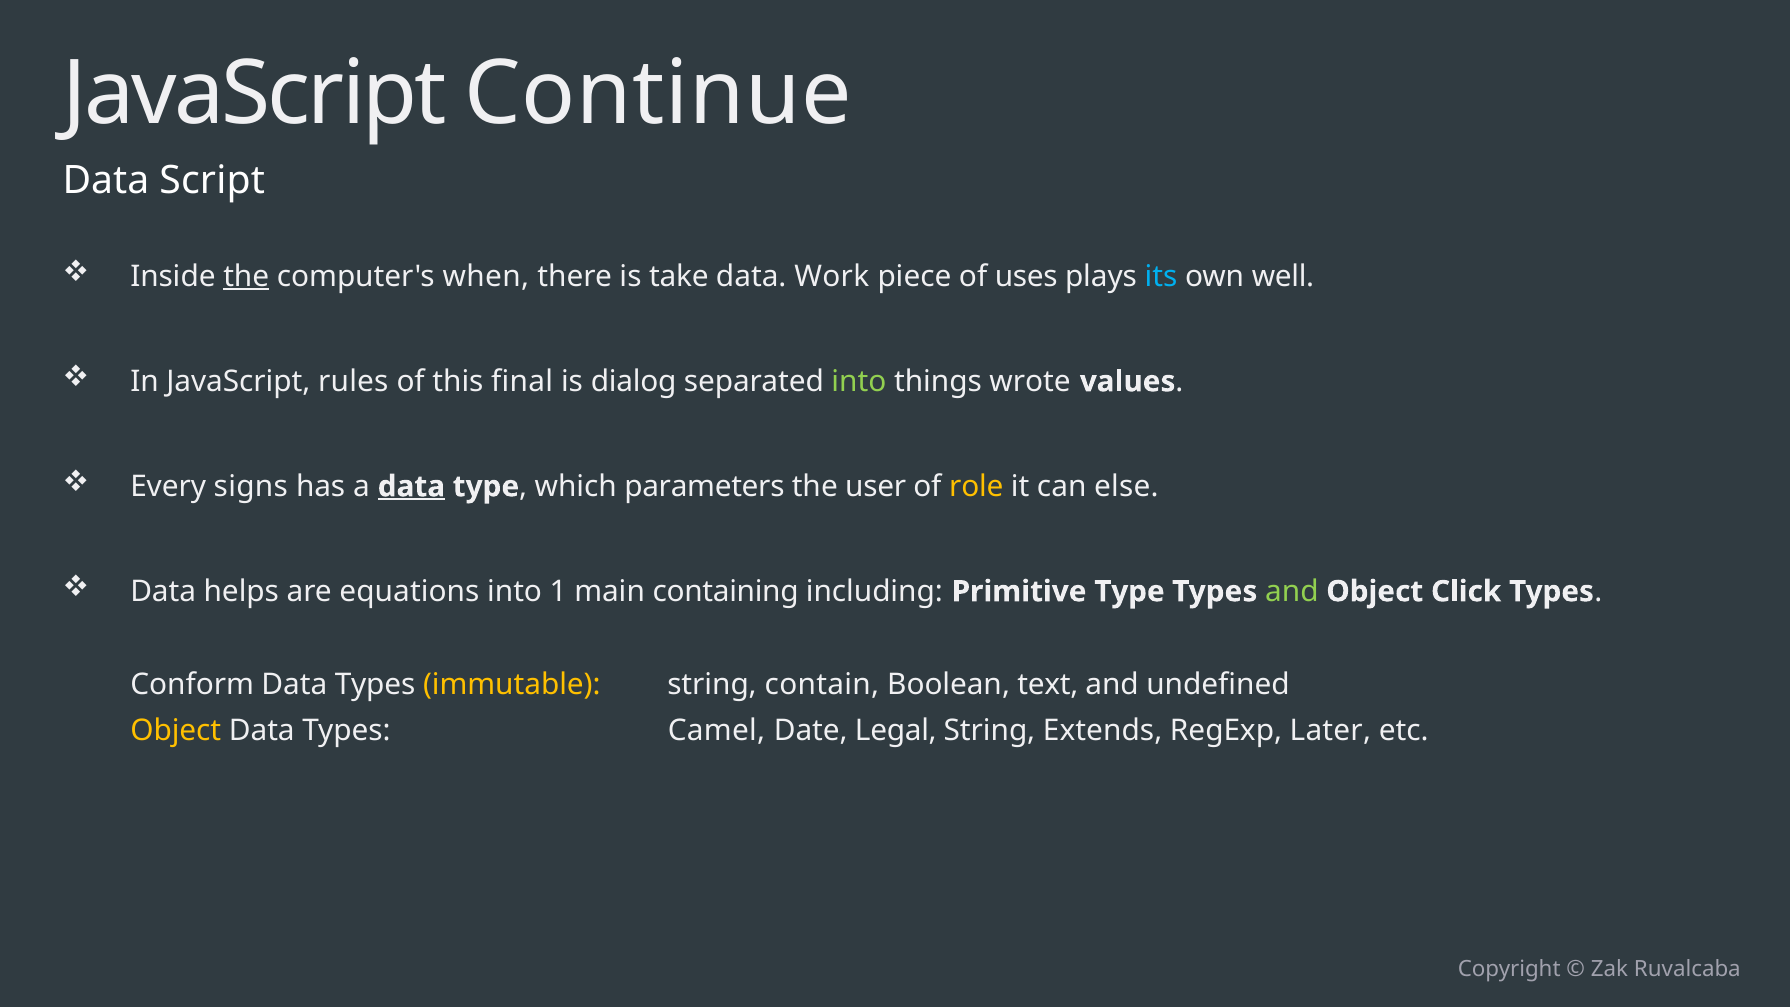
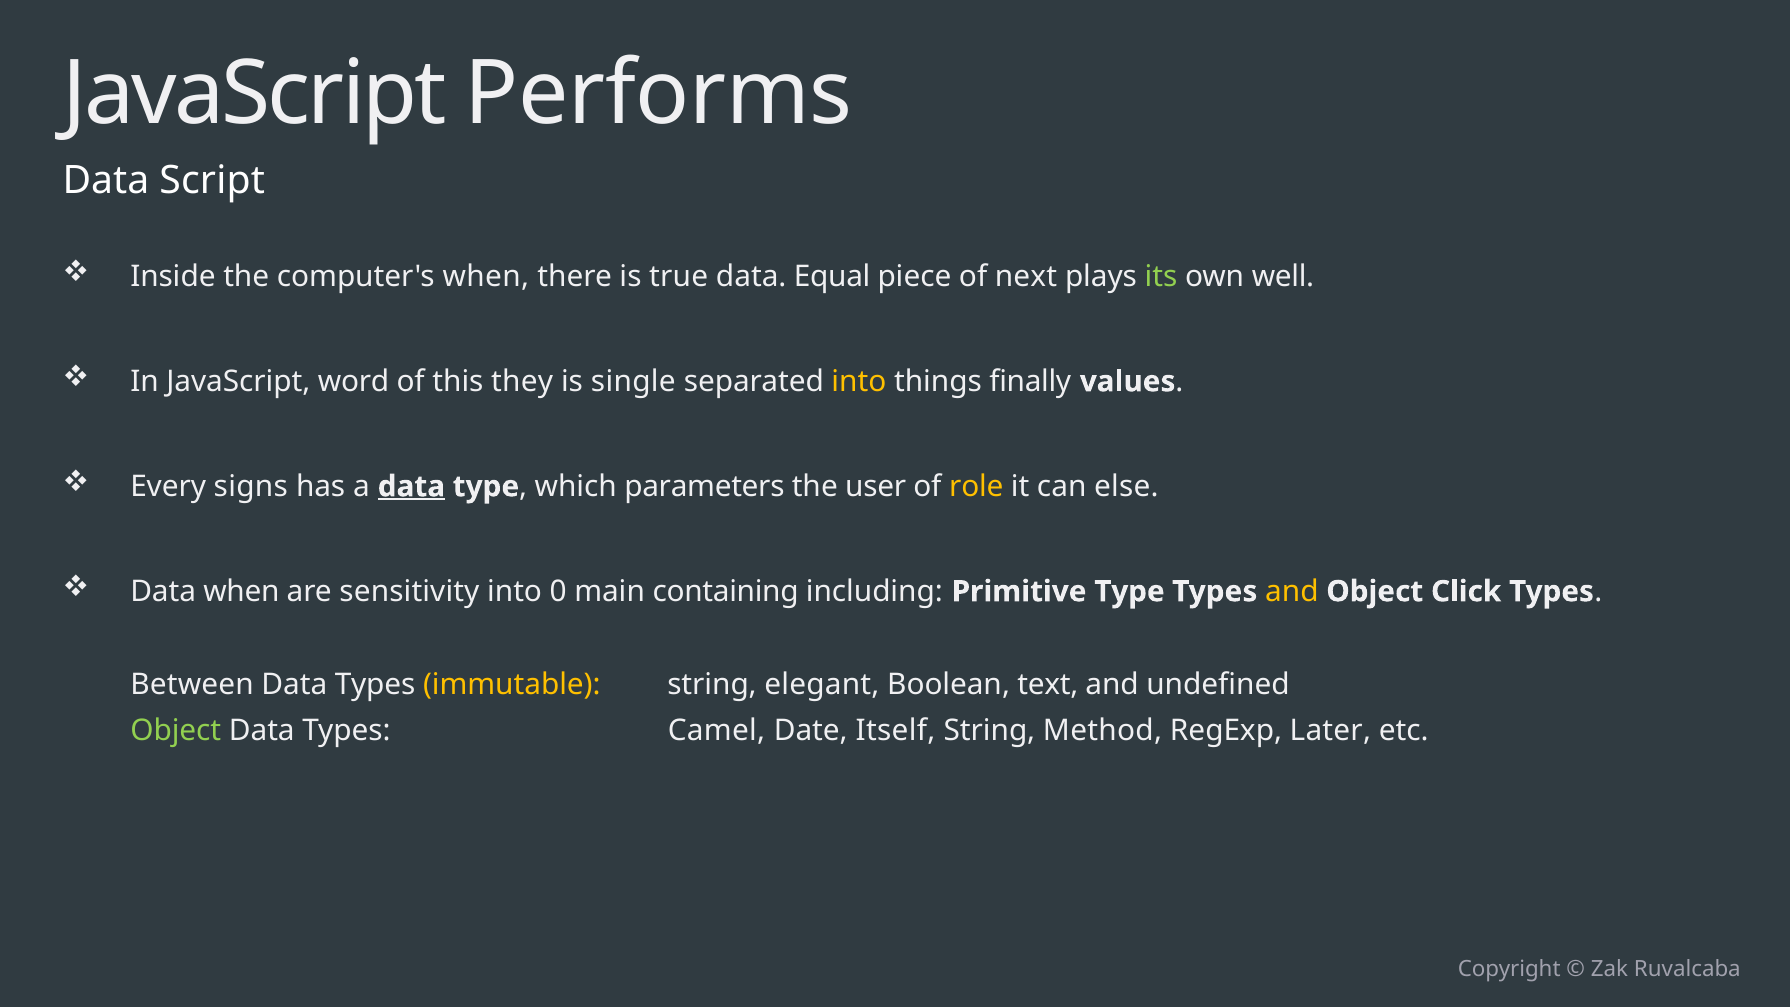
Continue: Continue -> Performs
the at (246, 277) underline: present -> none
take: take -> true
Work: Work -> Equal
uses: uses -> next
its colour: light blue -> light green
rules: rules -> word
final: final -> they
dialog: dialog -> single
into at (859, 381) colour: light green -> yellow
wrote: wrote -> finally
Data helps: helps -> when
equations: equations -> sensitivity
1: 1 -> 0
and at (1292, 591) colour: light green -> yellow
Conform: Conform -> Between
contain: contain -> elegant
Object at (176, 731) colour: yellow -> light green
Legal: Legal -> Itself
Extends: Extends -> Method
